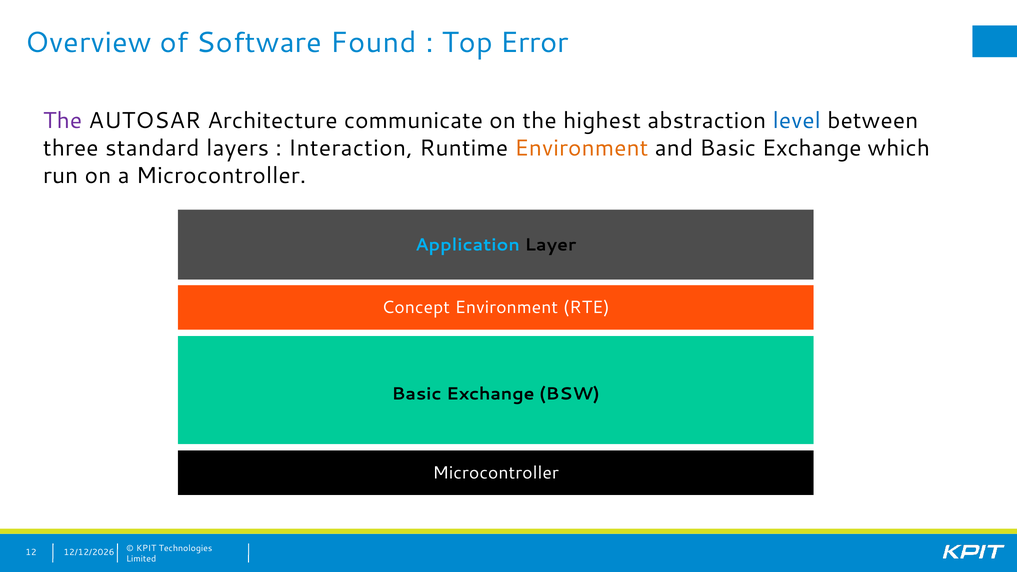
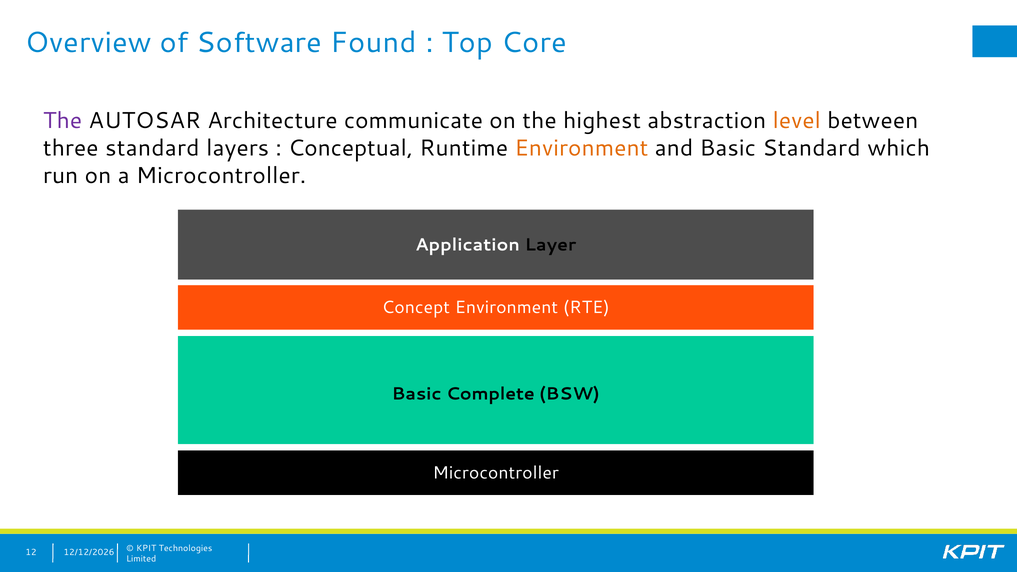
Error: Error -> Core
level colour: blue -> orange
Interaction: Interaction -> Conceptual
and Basic Exchange: Exchange -> Standard
Application colour: light blue -> white
Exchange at (490, 394): Exchange -> Complete
